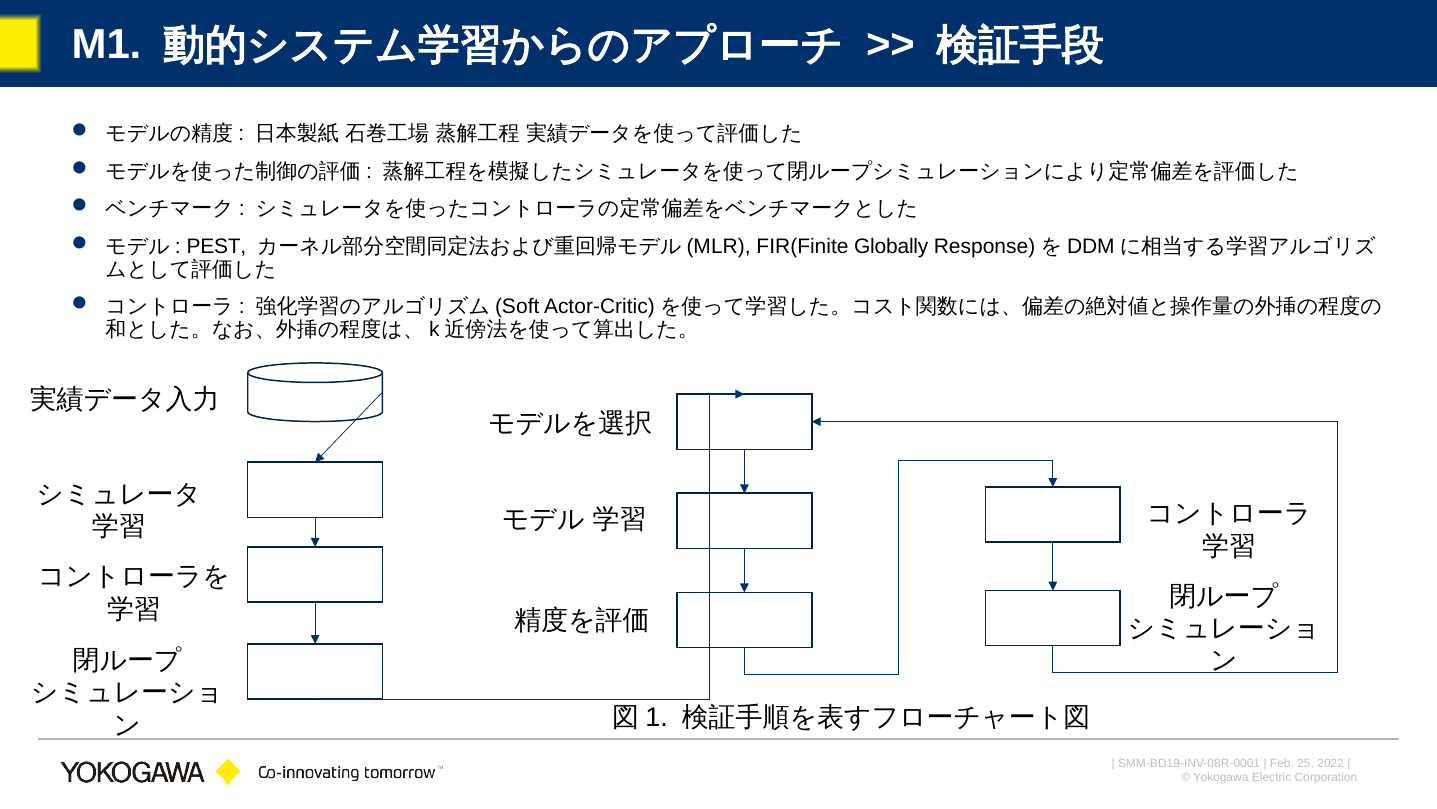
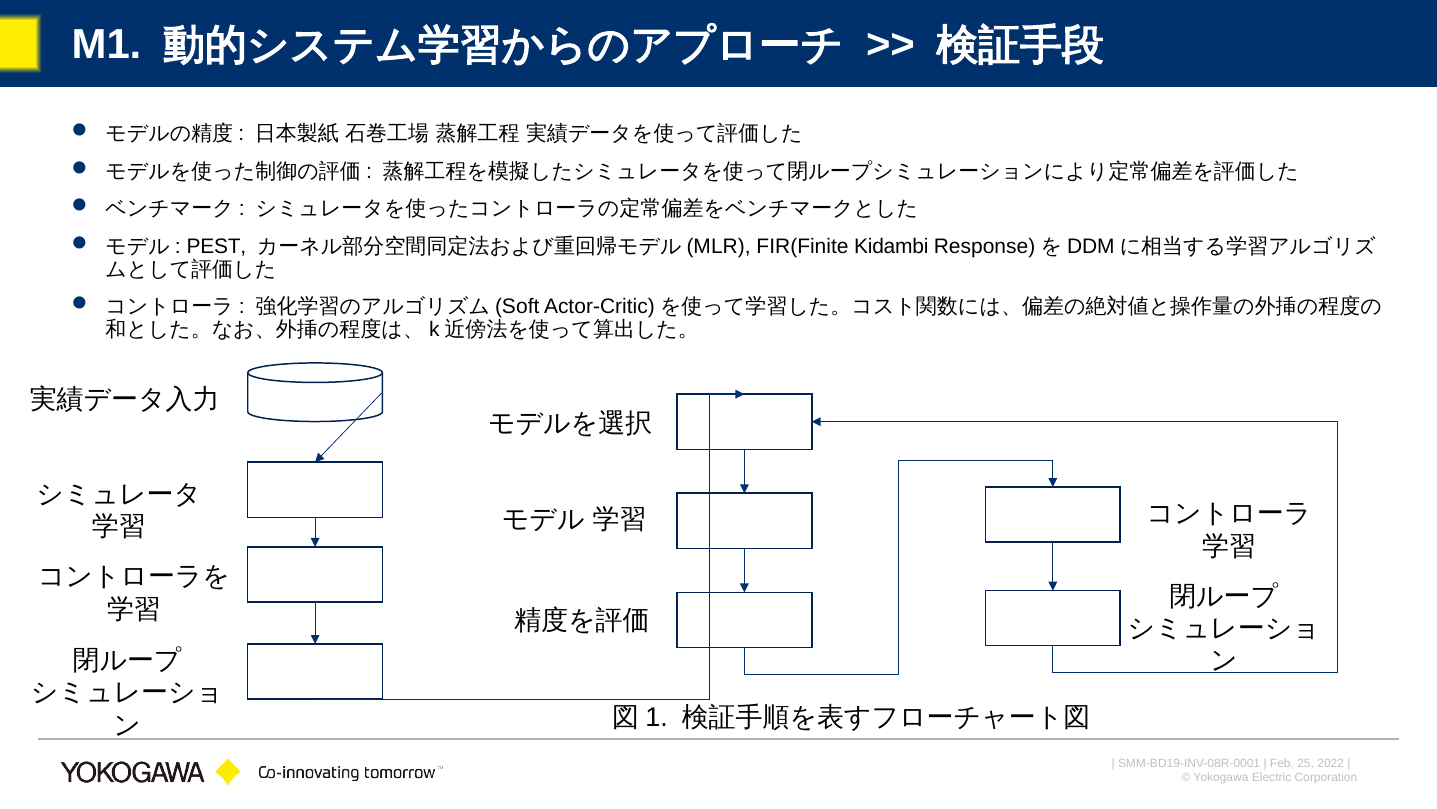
Globally: Globally -> Kidambi
